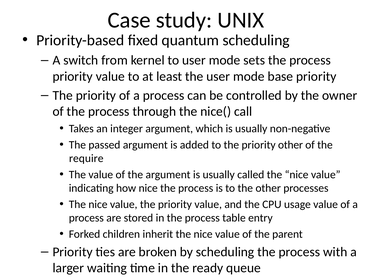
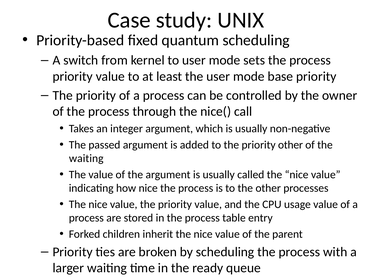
require at (86, 158): require -> waiting
